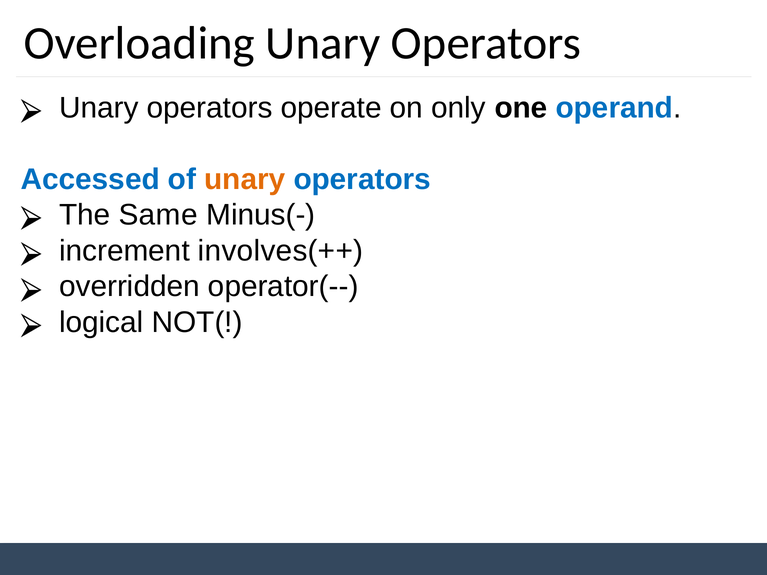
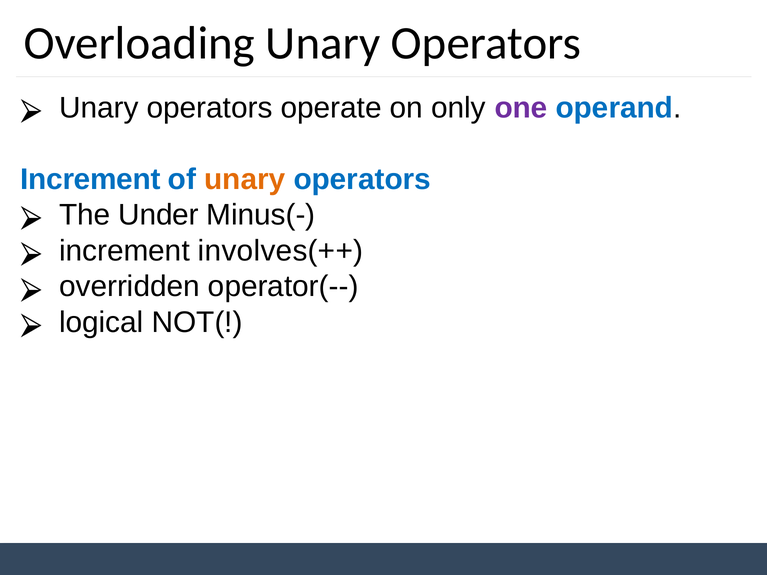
one colour: black -> purple
Accessed at (90, 179): Accessed -> Increment
Same: Same -> Under
